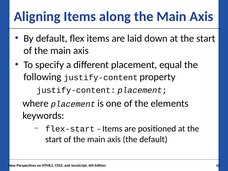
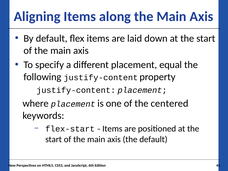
elements: elements -> centered
